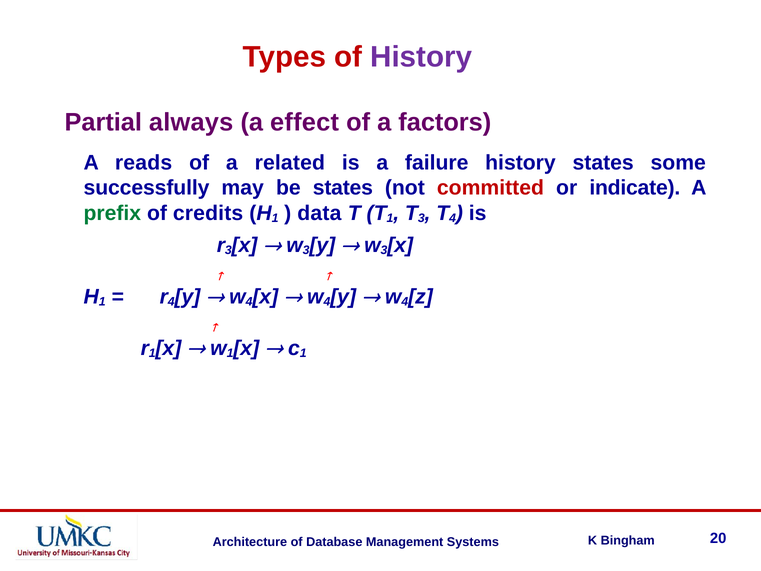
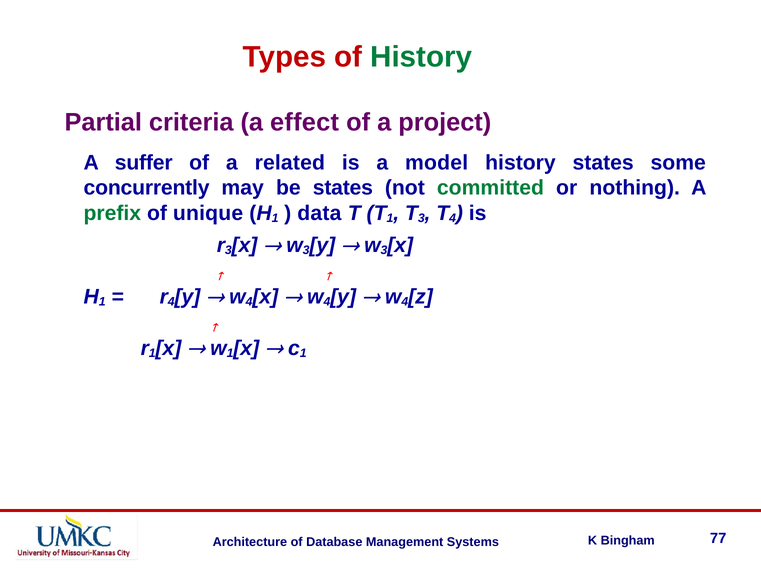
History at (421, 57) colour: purple -> green
always: always -> criteria
factors: factors -> project
reads: reads -> suffer
failure: failure -> model
successfully: successfully -> concurrently
committed colour: red -> green
indicate: indicate -> nothing
credits: credits -> unique
20: 20 -> 77
